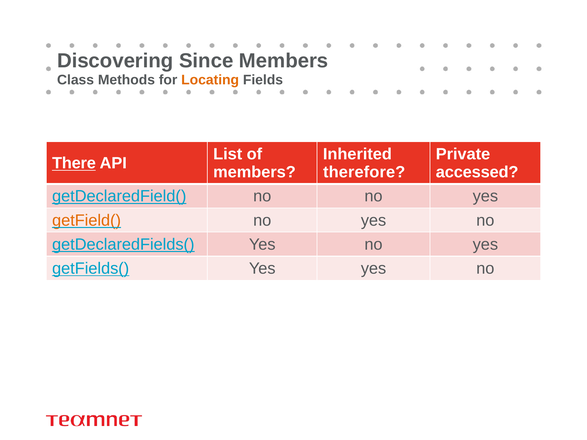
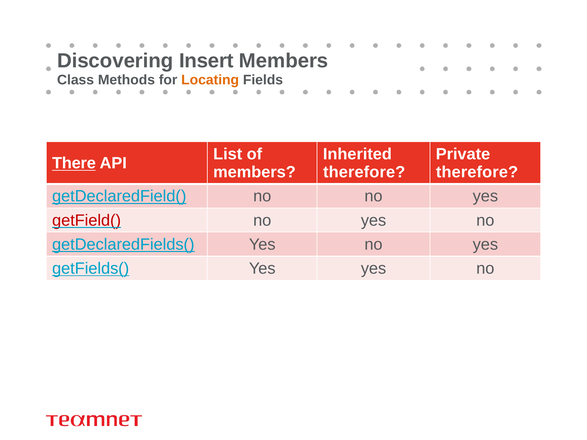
Since: Since -> Insert
accessed at (477, 172): accessed -> therefore
getField( colour: orange -> red
